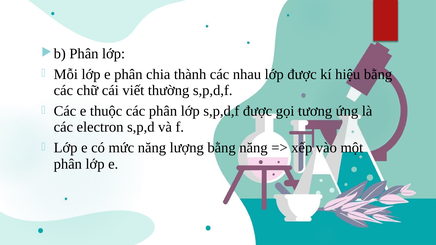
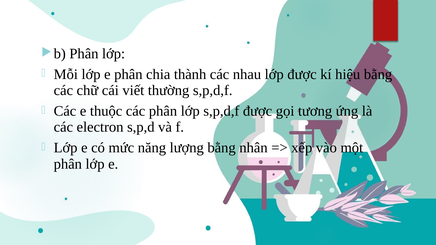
bằng năng: năng -> nhân
